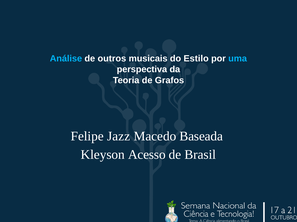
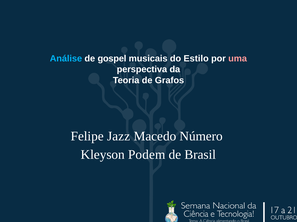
outros: outros -> gospel
uma colour: light blue -> pink
Baseada: Baseada -> Número
Acesso: Acesso -> Podem
